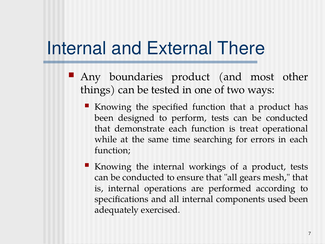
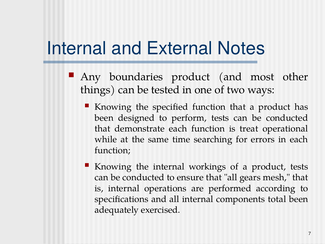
There: There -> Notes
used: used -> total
